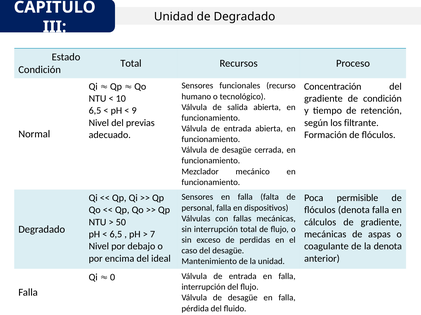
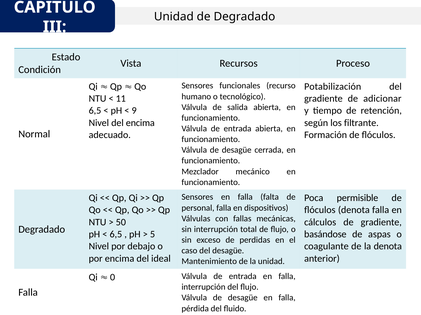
Total at (131, 64): Total -> Vista
Concentración: Concentración -> Potabilización
10: 10 -> 11
de condición: condición -> adicionar
del previas: previas -> encima
7: 7 -> 5
mecánicas at (325, 235): mecánicas -> basándose
